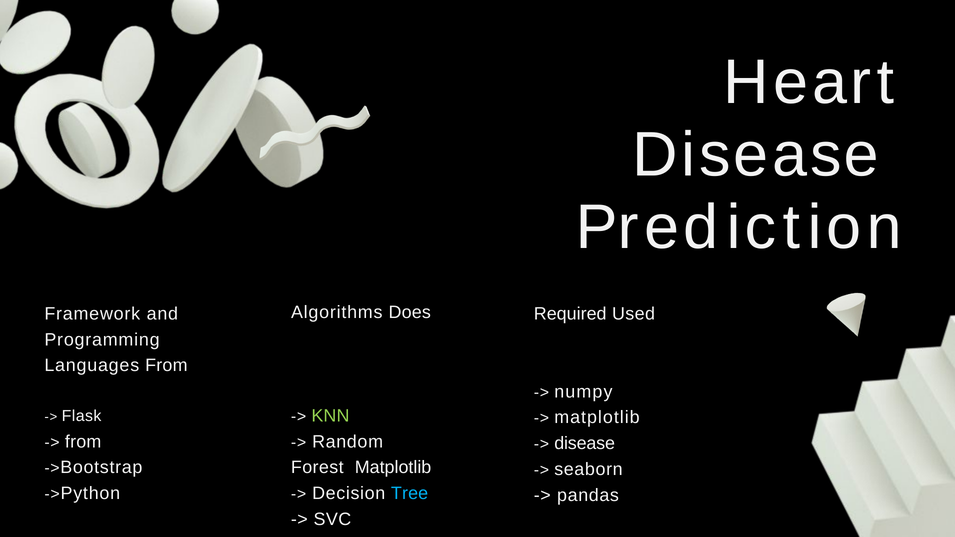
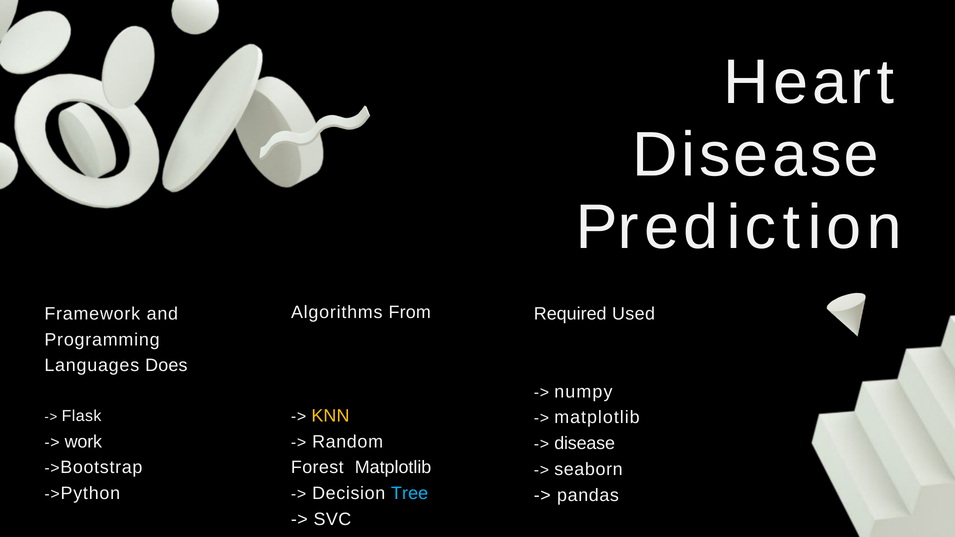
Does: Does -> From
Languages From: From -> Does
KNN colour: light green -> yellow
from at (83, 442): from -> work
